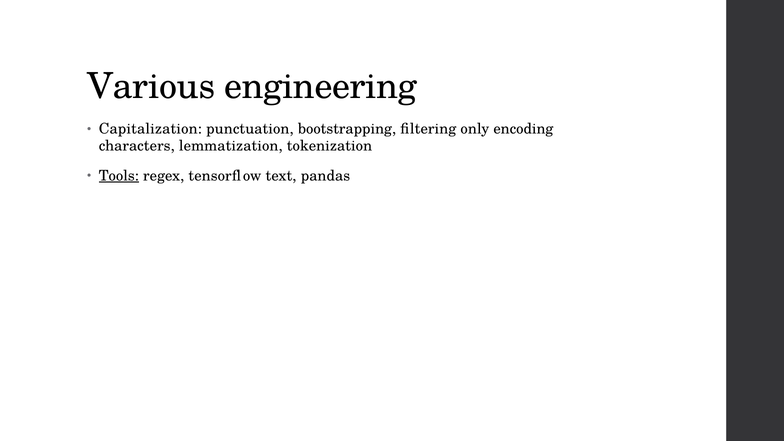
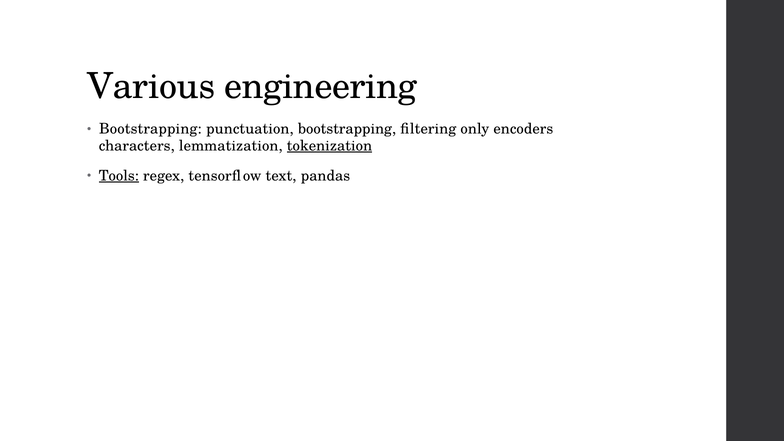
Capitalization at (150, 129): Capitalization -> Bootstrapping
encoding: encoding -> encoders
tokenization underline: none -> present
